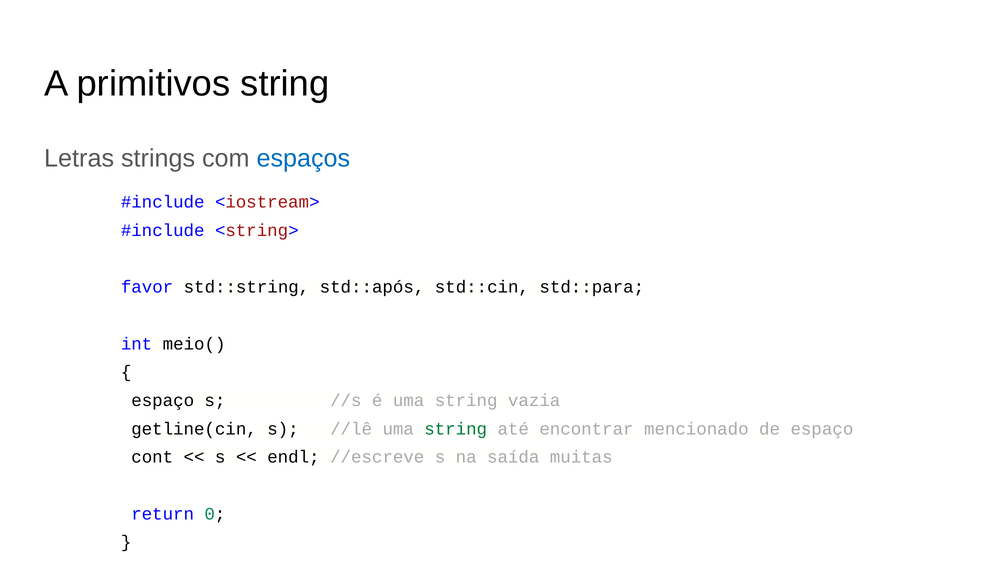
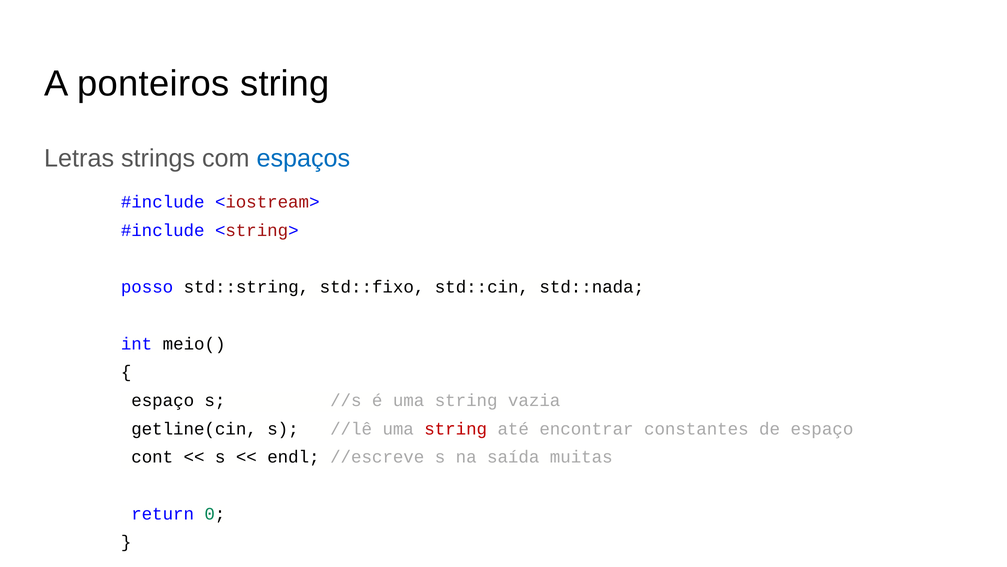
primitivos: primitivos -> ponteiros
favor: favor -> posso
std::após: std::após -> std::fixo
std::para: std::para -> std::nada
string at (456, 428) colour: green -> red
mencionado: mencionado -> constantes
